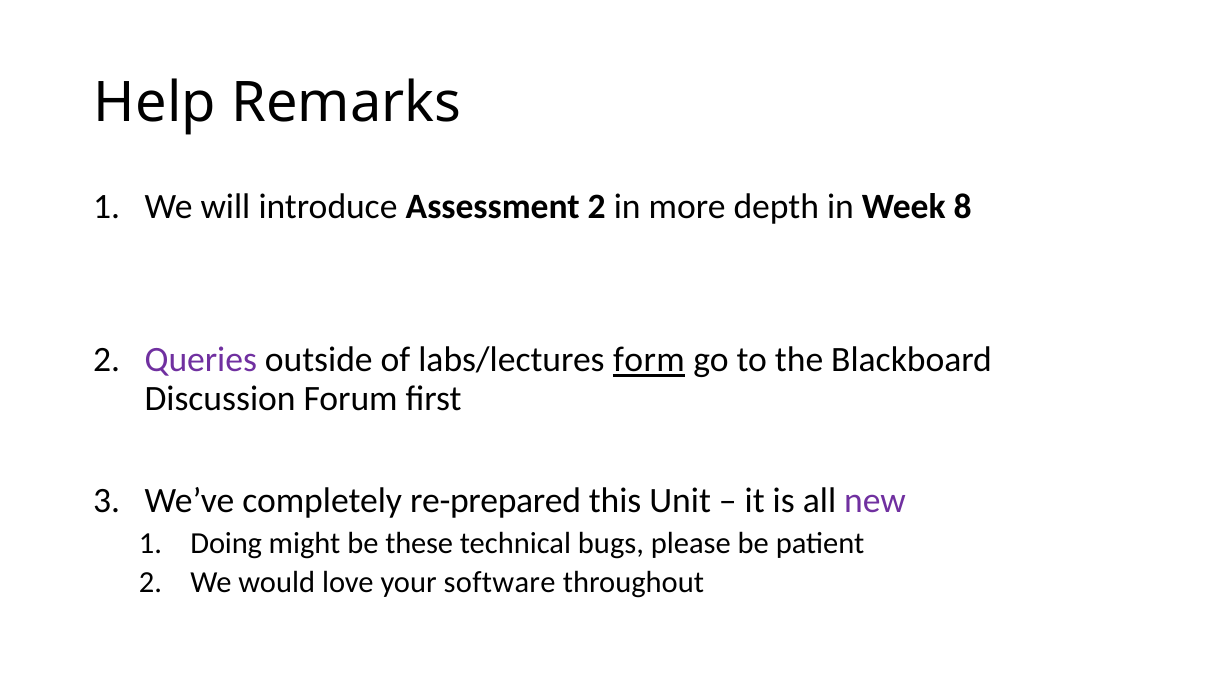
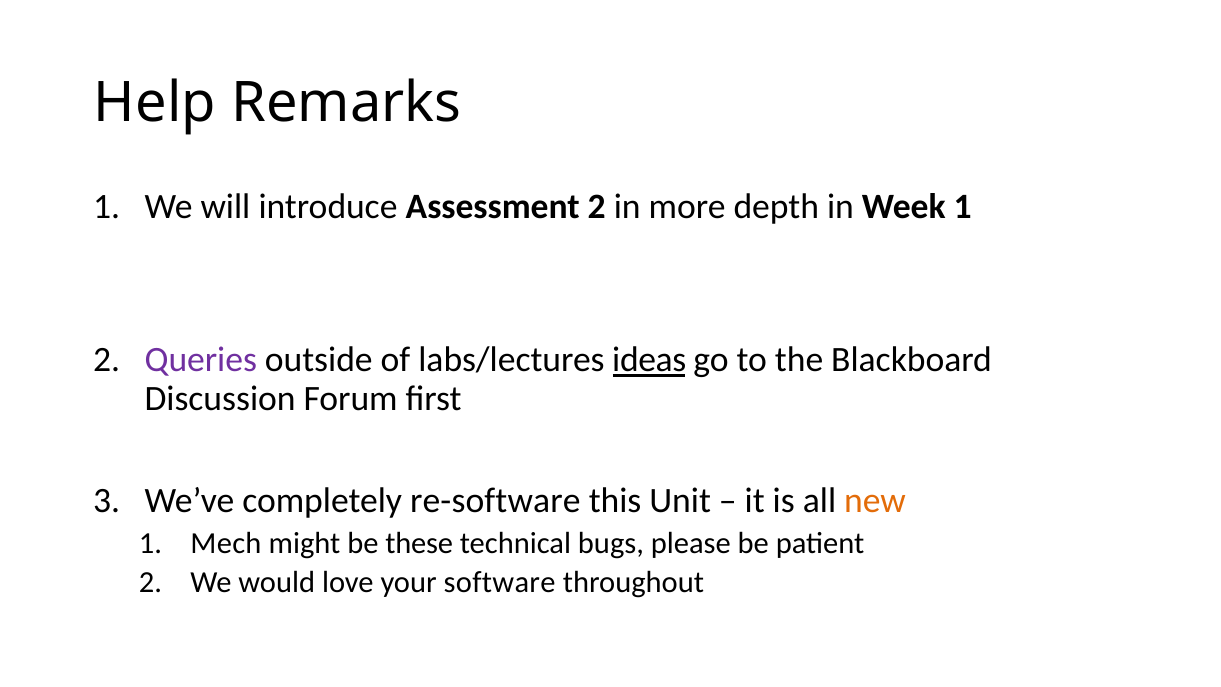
Week 8: 8 -> 1
form: form -> ideas
re-prepared: re-prepared -> re-software
new colour: purple -> orange
Doing: Doing -> Mech
